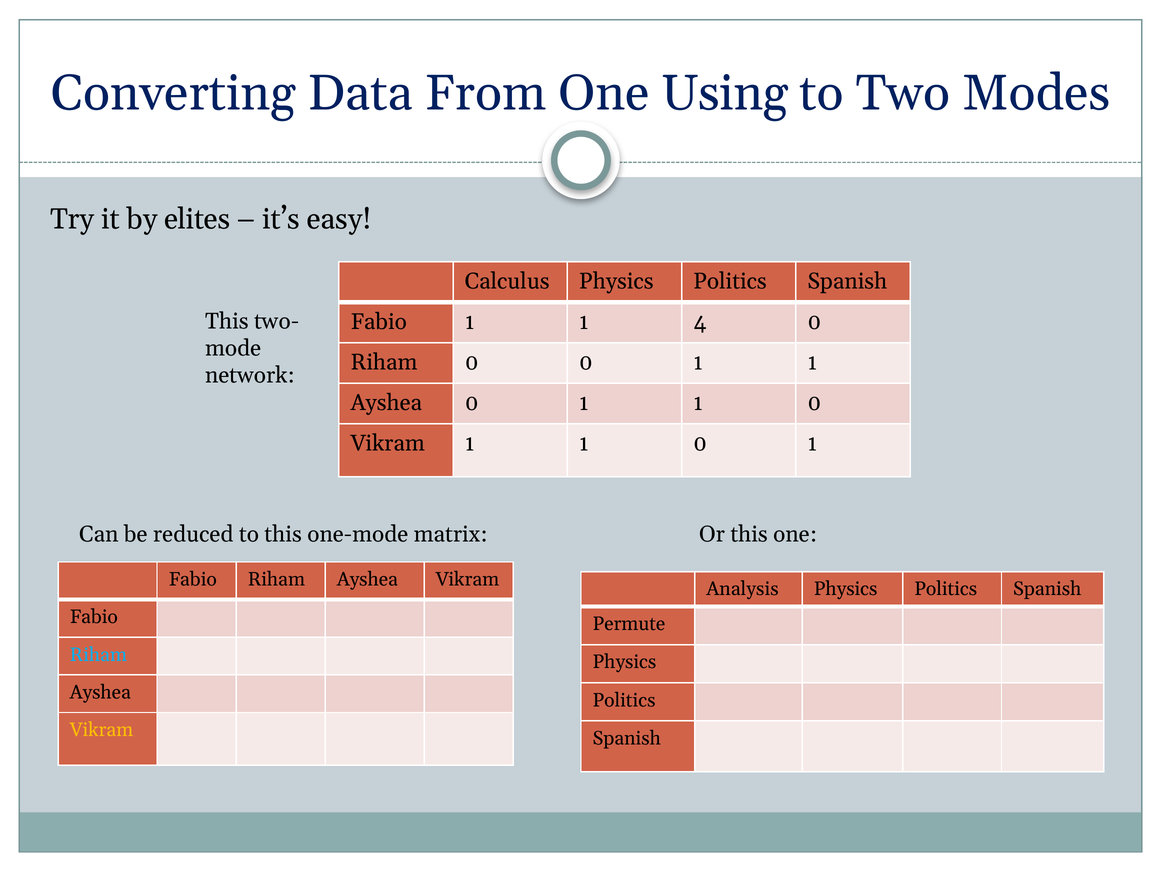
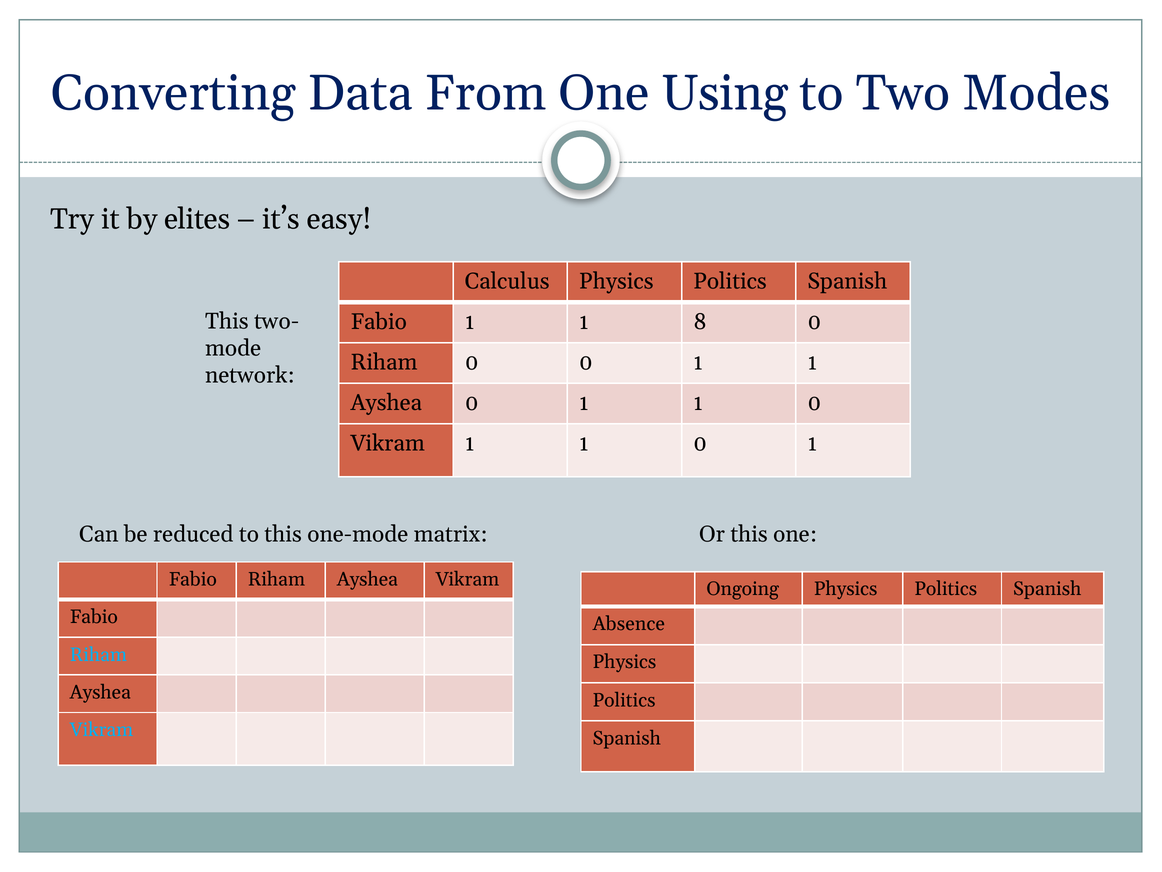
4: 4 -> 8
Analysis: Analysis -> Ongoing
Permute: Permute -> Absence
Vikram at (101, 730) colour: yellow -> light blue
